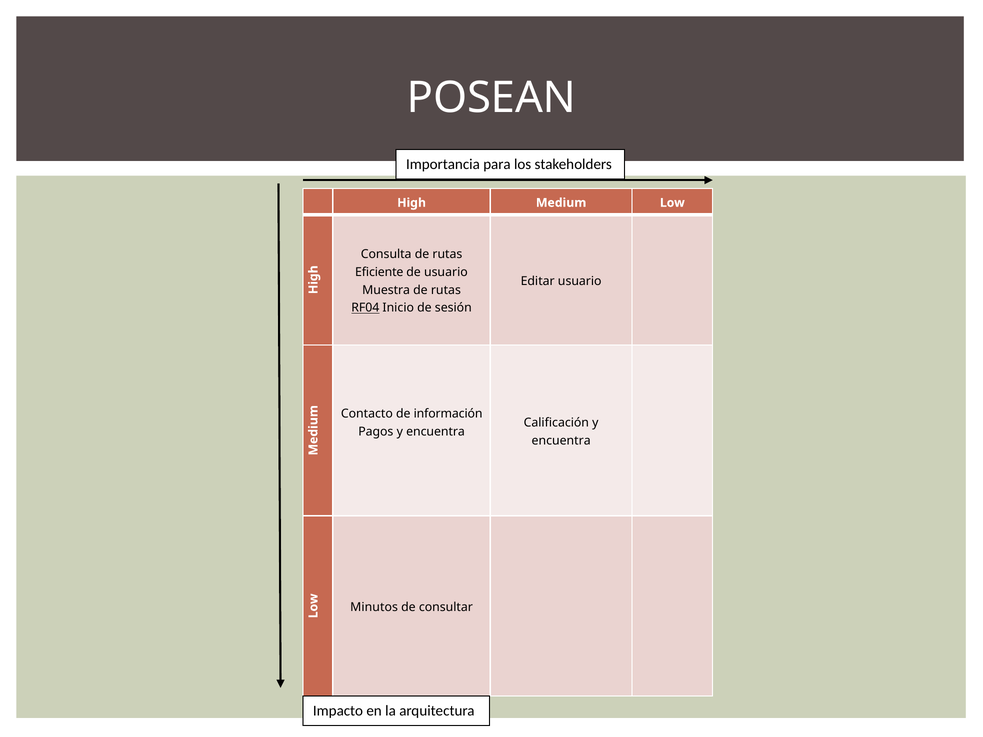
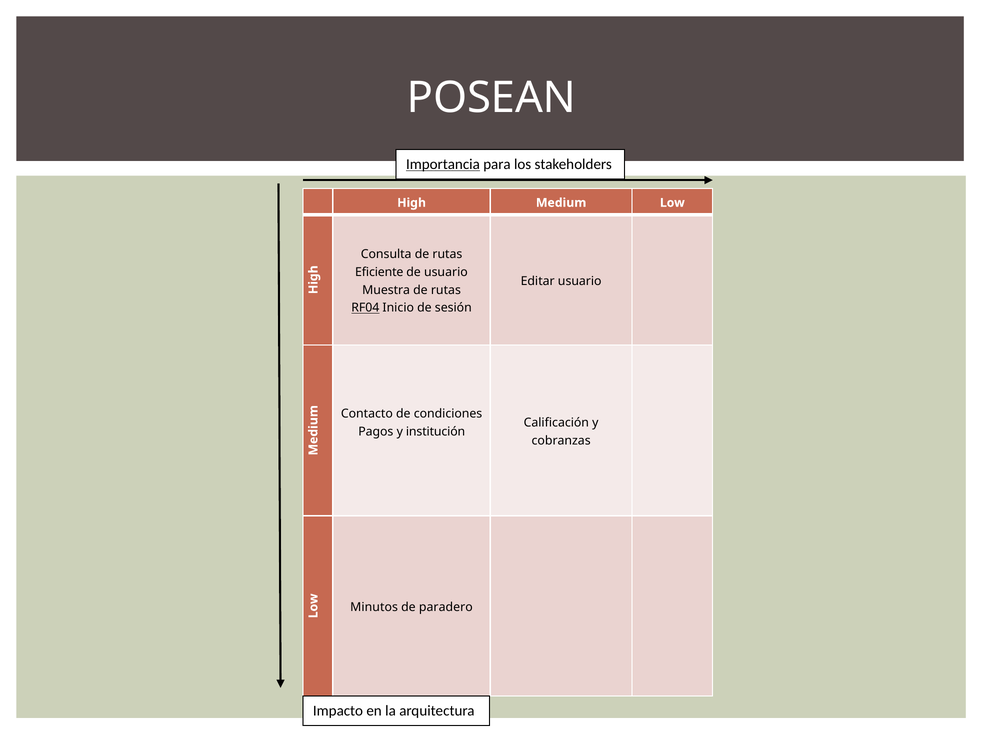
Importancia underline: none -> present
información: información -> condiciones
Pagos y encuentra: encuentra -> institución
encuentra at (561, 441): encuentra -> cobranzas
consultar: consultar -> paradero
